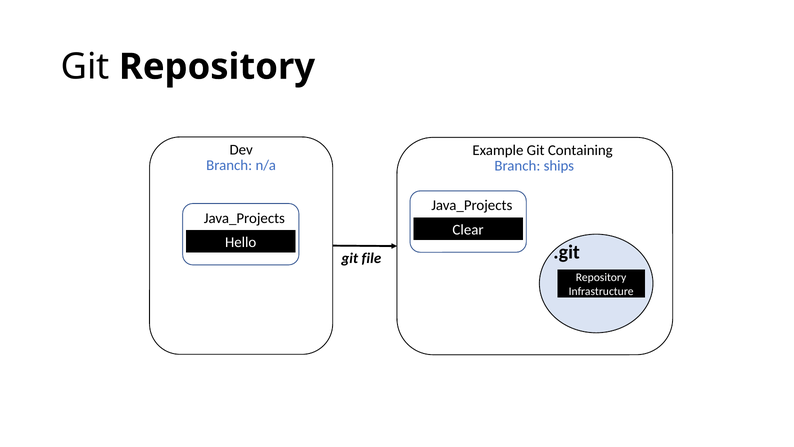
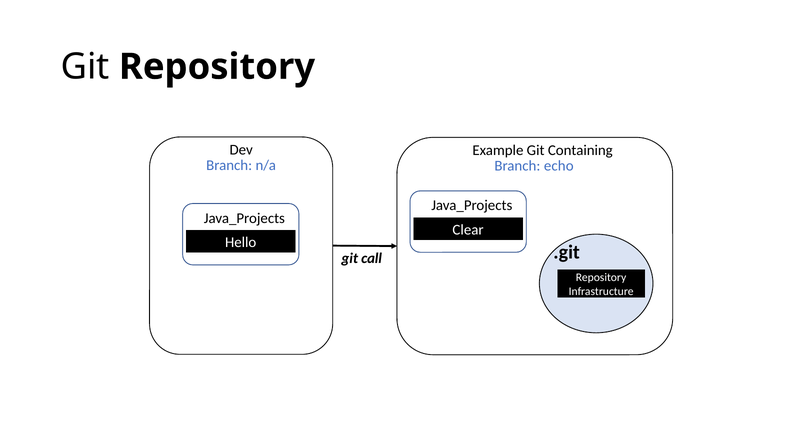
ships: ships -> echo
file: file -> call
